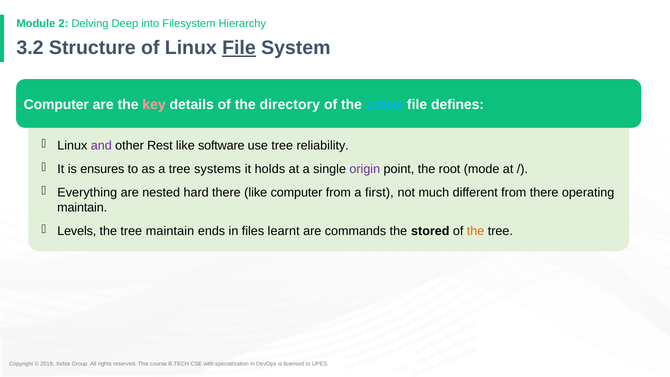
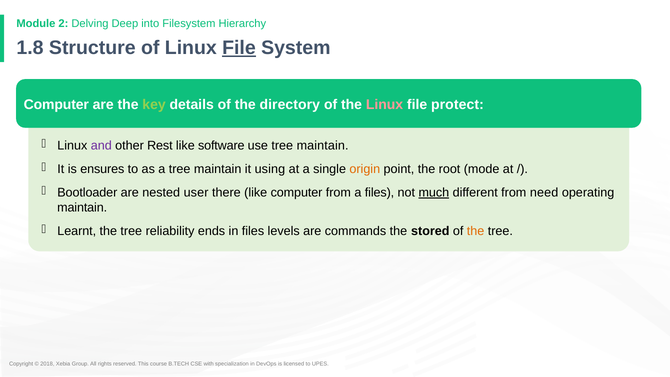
3.2: 3.2 -> 1.8
key colour: pink -> light green
Linux at (385, 104) colour: light blue -> pink
defines: defines -> protect
use tree reliability: reliability -> maintain
a tree systems: systems -> maintain
holds: holds -> using
origin colour: purple -> orange
Everything: Everything -> Bootloader
hard: hard -> user
a first: first -> files
much underline: none -> present
from there: there -> need
Levels: Levels -> Learnt
tree maintain: maintain -> reliability
learnt: learnt -> levels
